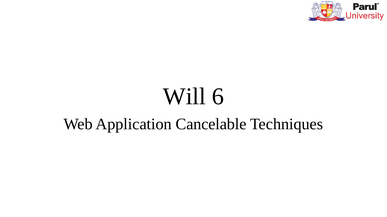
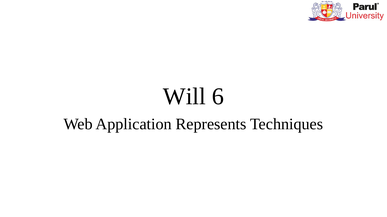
Cancelable: Cancelable -> Represents
